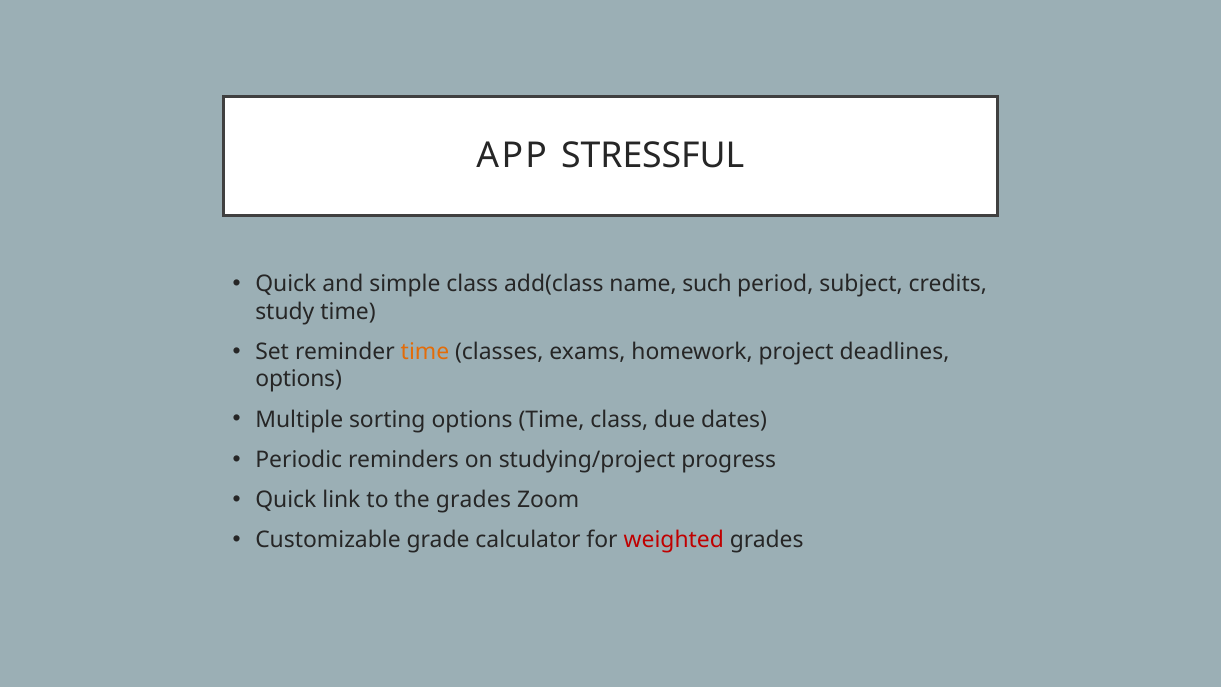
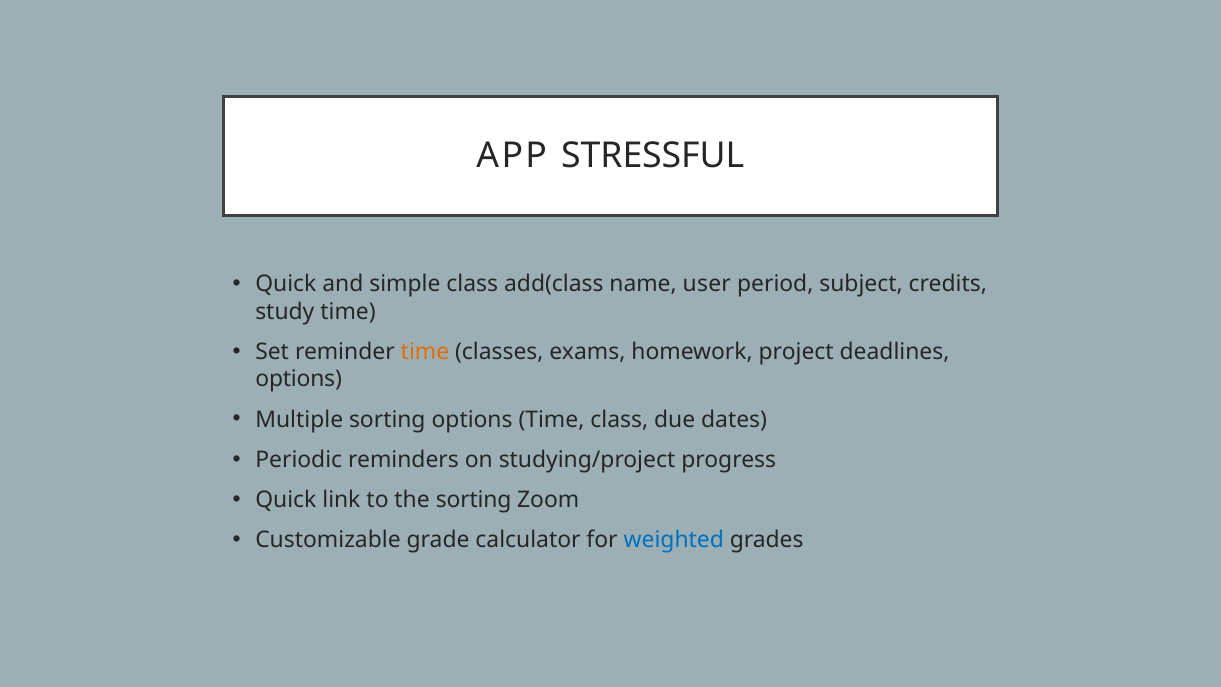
such: such -> user
the grades: grades -> sorting
weighted colour: red -> blue
